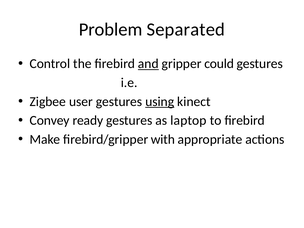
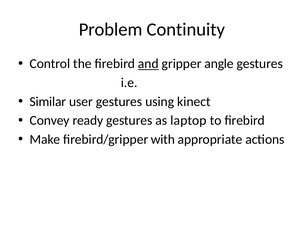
Separated: Separated -> Continuity
could: could -> angle
Zigbee: Zigbee -> Similar
using underline: present -> none
